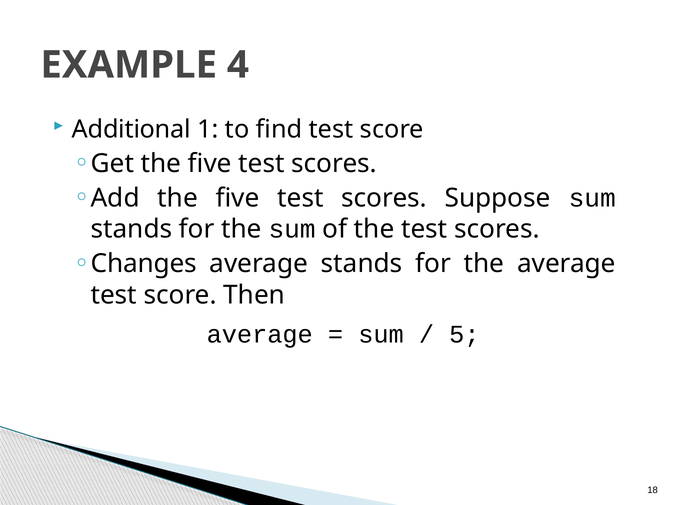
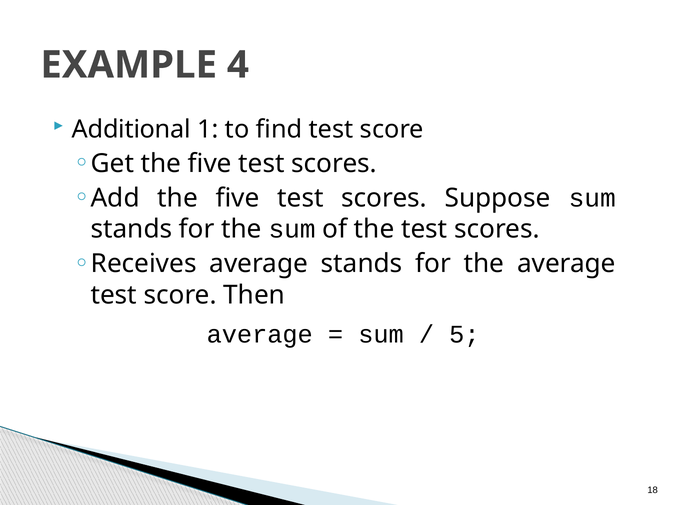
Changes: Changes -> Receives
